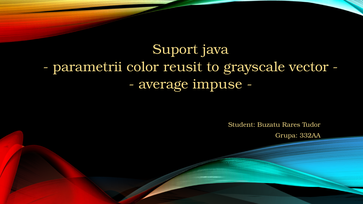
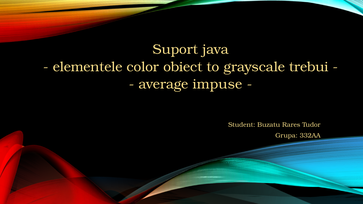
parametrii: parametrii -> elementele
reusit: reusit -> obiect
vector: vector -> trebui
